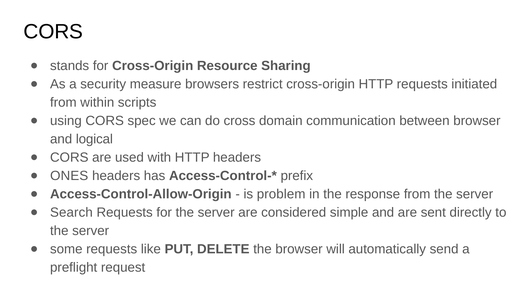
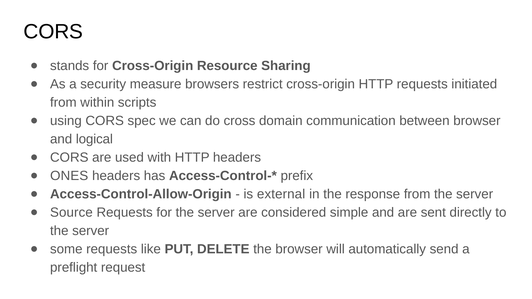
problem: problem -> external
Search: Search -> Source
